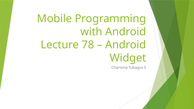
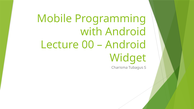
78: 78 -> 00
